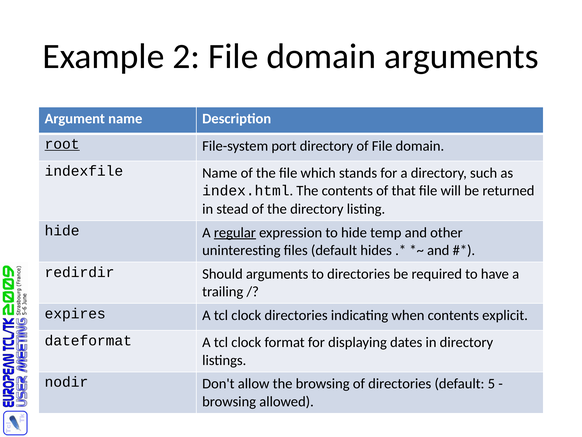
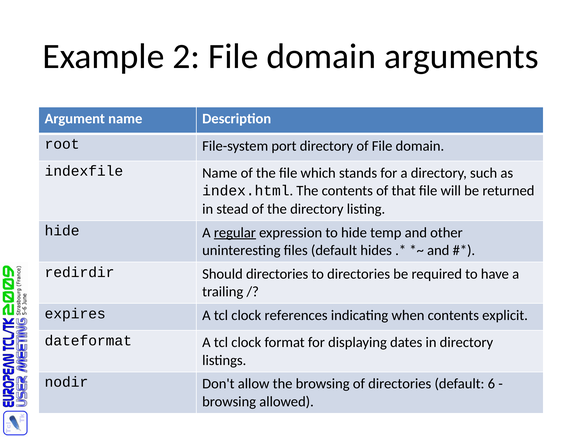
root underline: present -> none
Should arguments: arguments -> directories
clock directories: directories -> references
5: 5 -> 6
